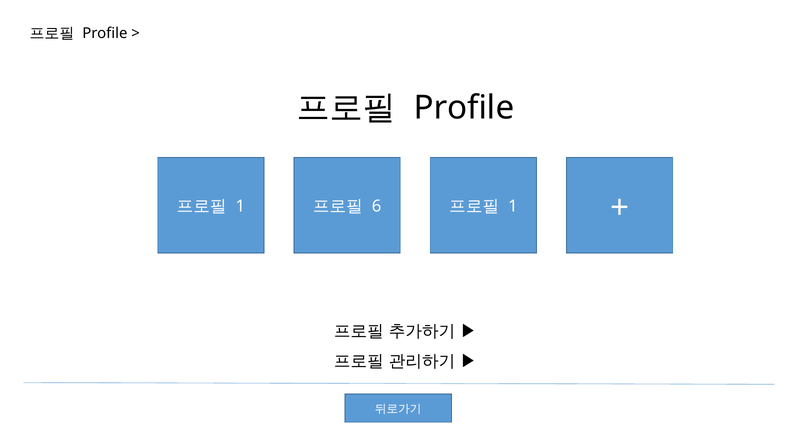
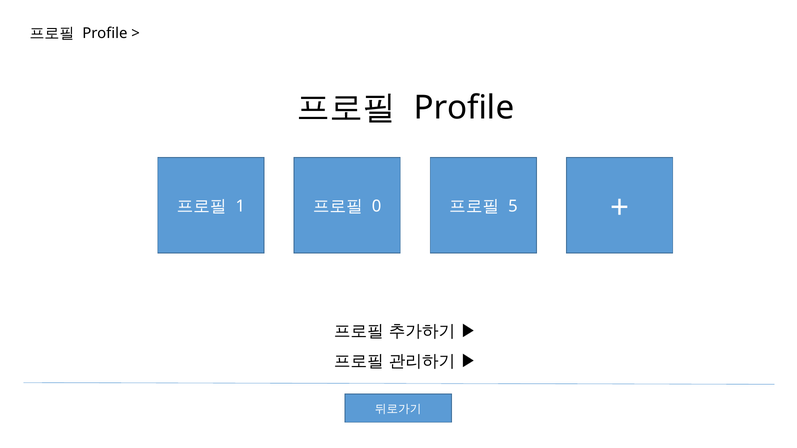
6: 6 -> 0
1 at (513, 207): 1 -> 5
